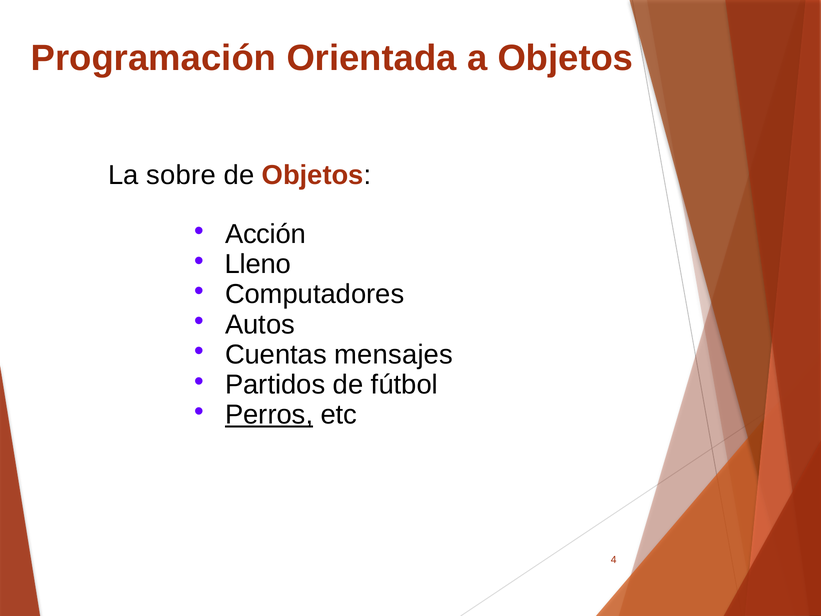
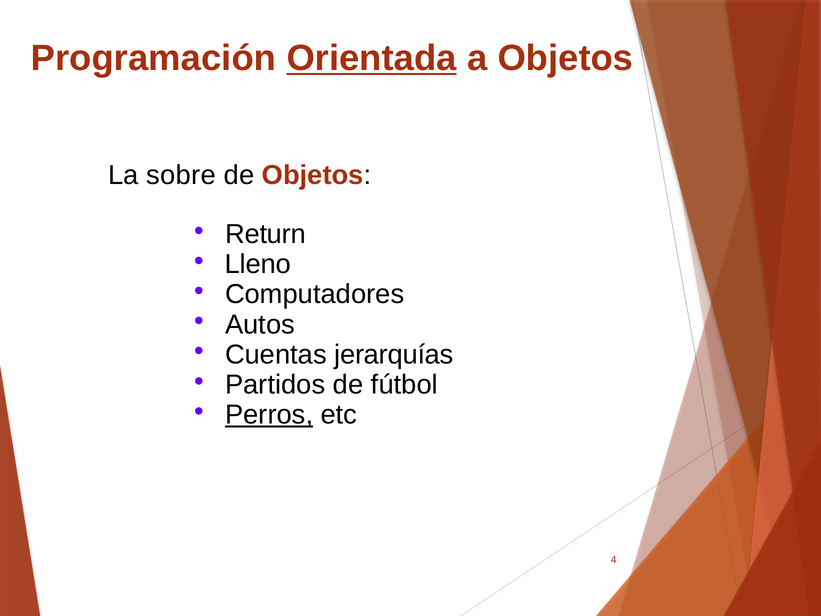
Orientada underline: none -> present
Acción: Acción -> Return
mensajes: mensajes -> jerarquías
